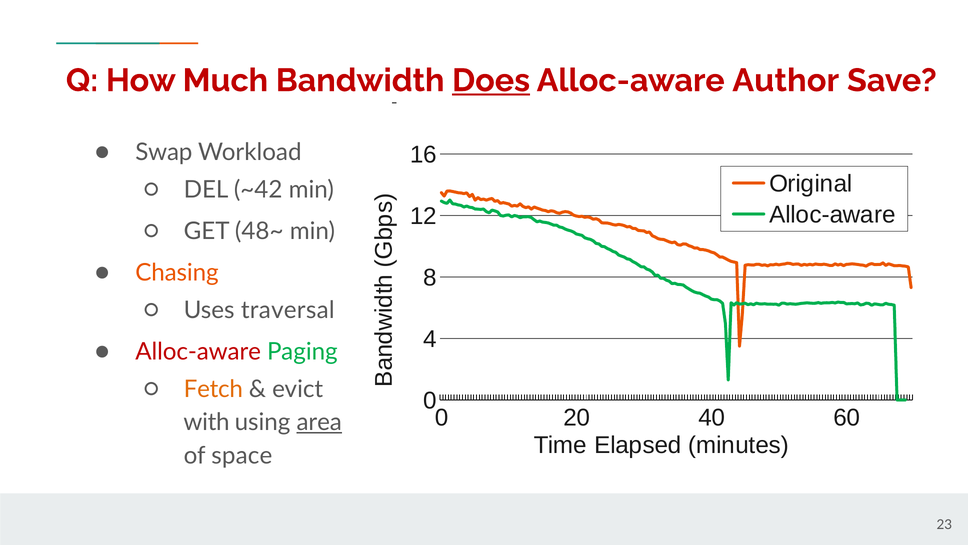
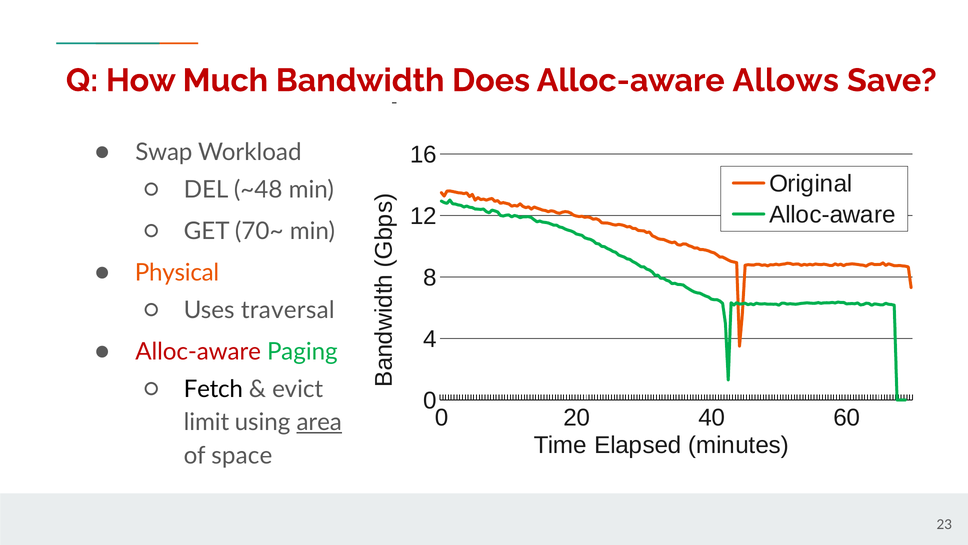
Does underline: present -> none
Author: Author -> Allows
~42: ~42 -> ~48
48~: 48~ -> 70~
Chasing: Chasing -> Physical
Fetch colour: orange -> black
with: with -> limit
